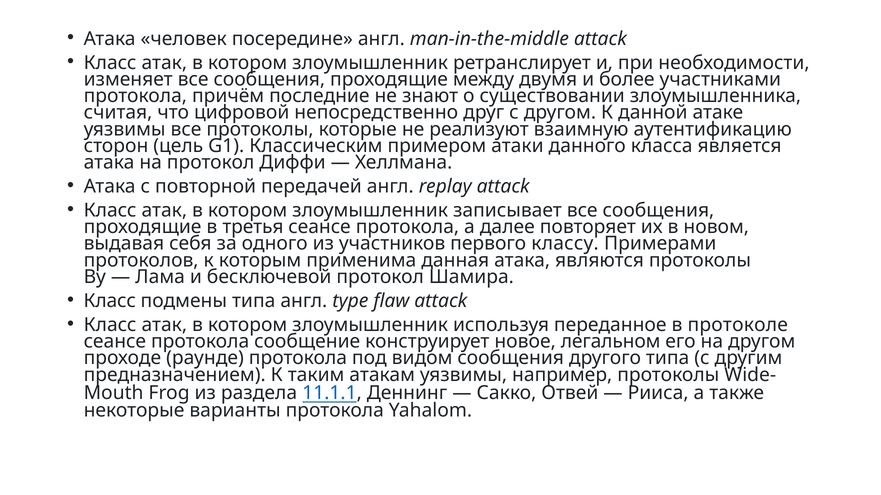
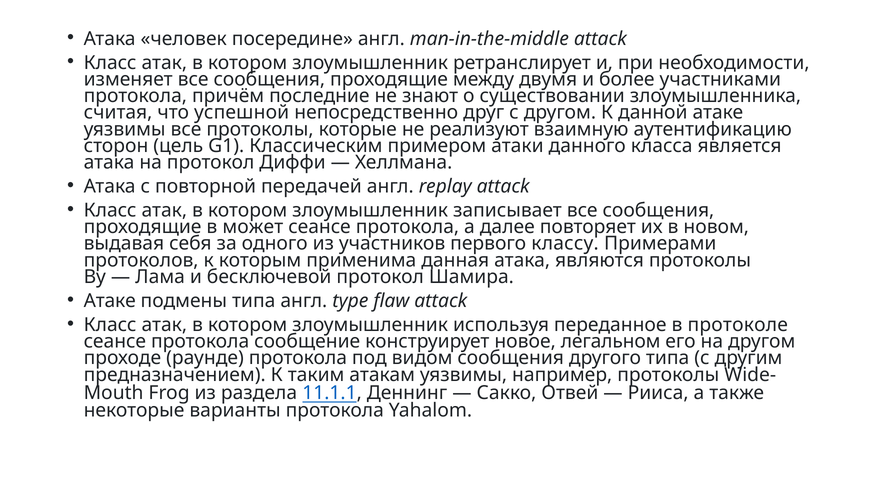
цифровой: цифровой -> успешной
третья: третья -> может
Класс at (110, 301): Класс -> Атаке
